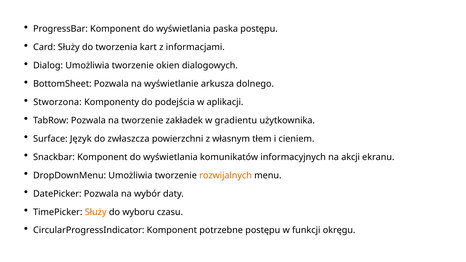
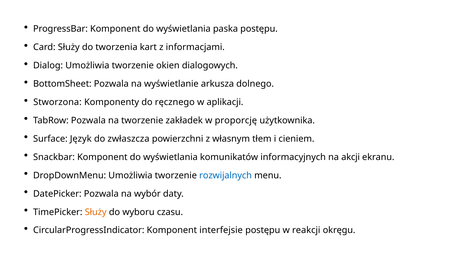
podejścia: podejścia -> ręcznego
gradientu: gradientu -> proporcję
rozwijalnych colour: orange -> blue
potrzebne: potrzebne -> interfejsie
funkcji: funkcji -> reakcji
